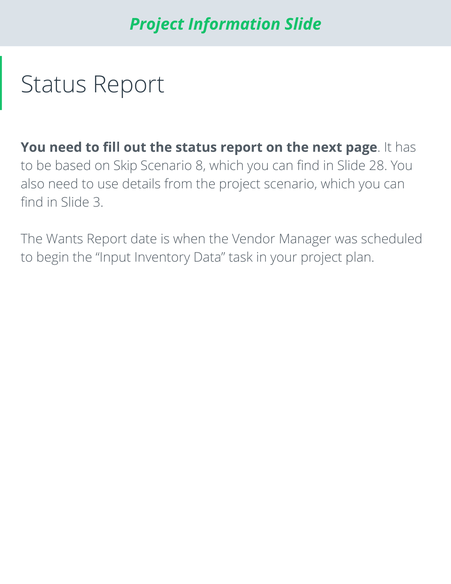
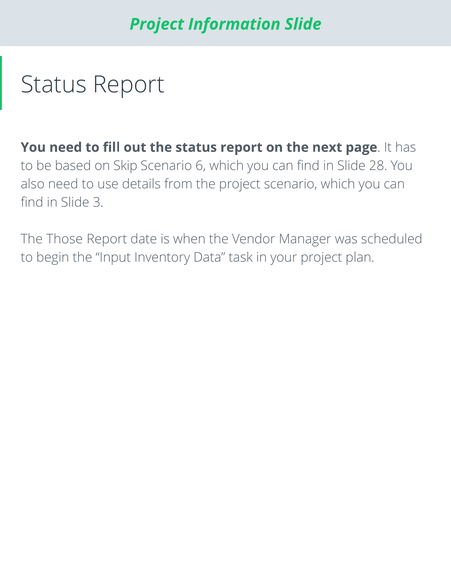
8: 8 -> 6
Wants: Wants -> Those
